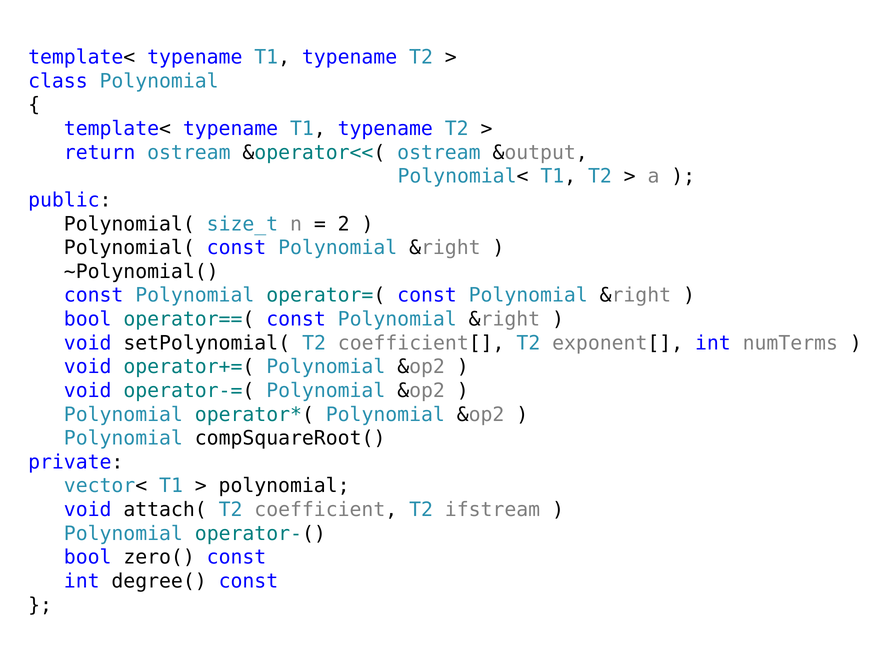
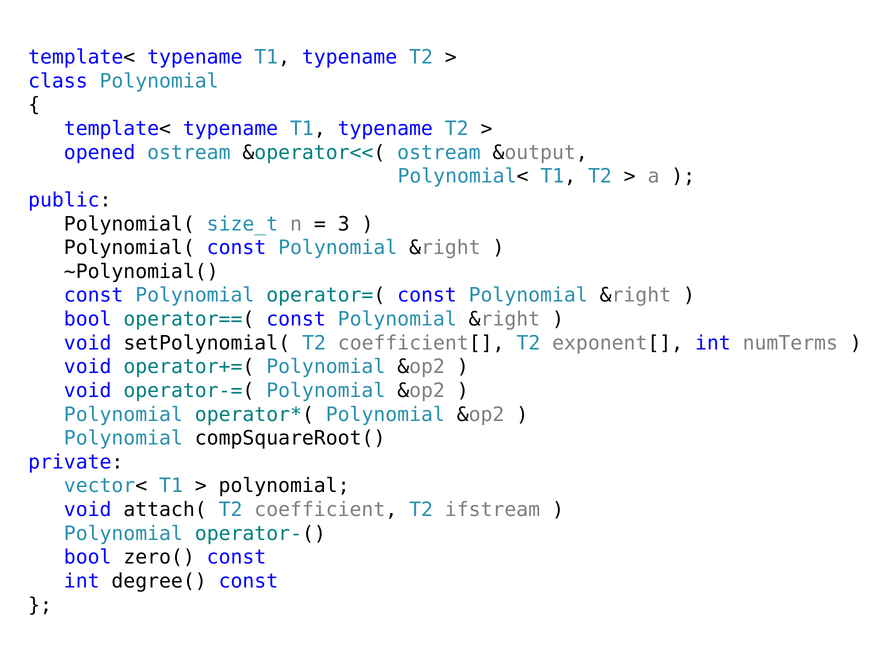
return: return -> opened
2: 2 -> 3
